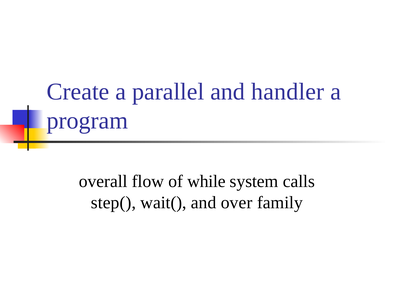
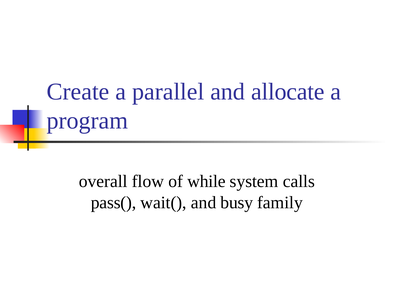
handler: handler -> allocate
step(: step( -> pass(
over: over -> busy
